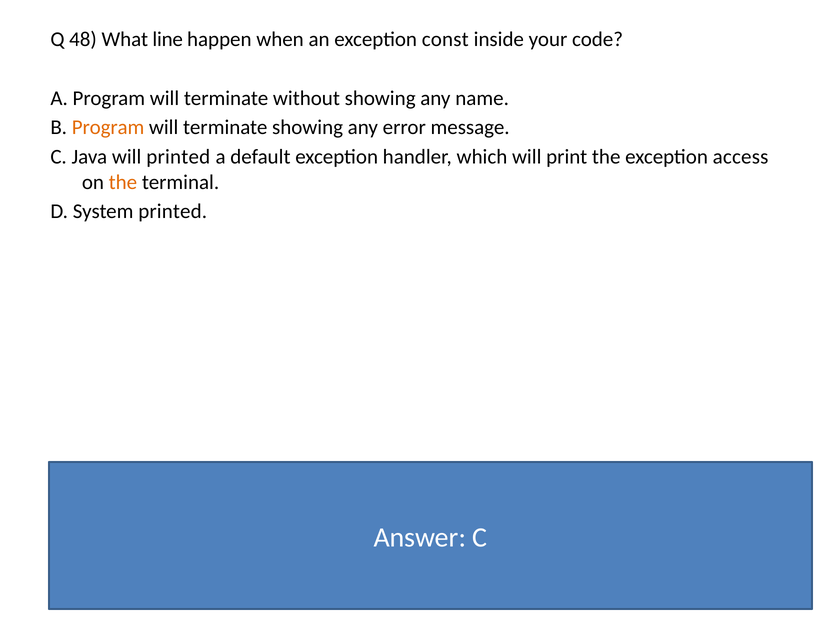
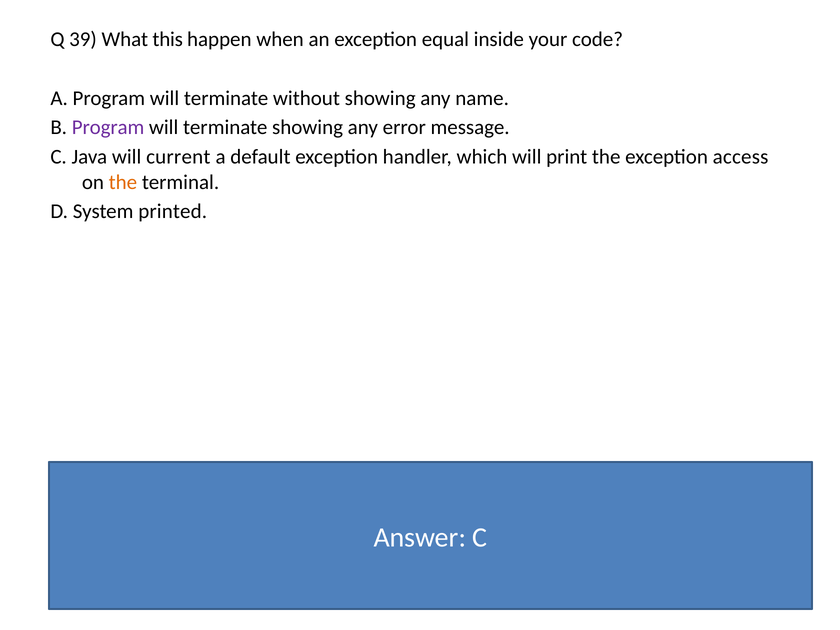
48: 48 -> 39
line: line -> this
const: const -> equal
Program at (108, 127) colour: orange -> purple
will printed: printed -> current
